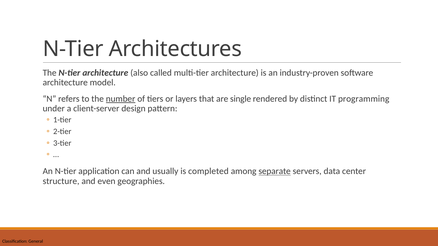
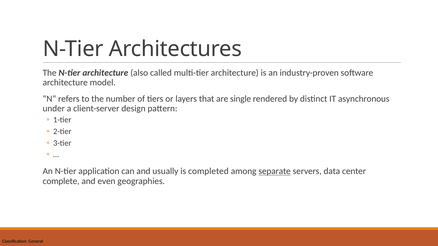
number underline: present -> none
programming: programming -> asynchronous
structure: structure -> complete
